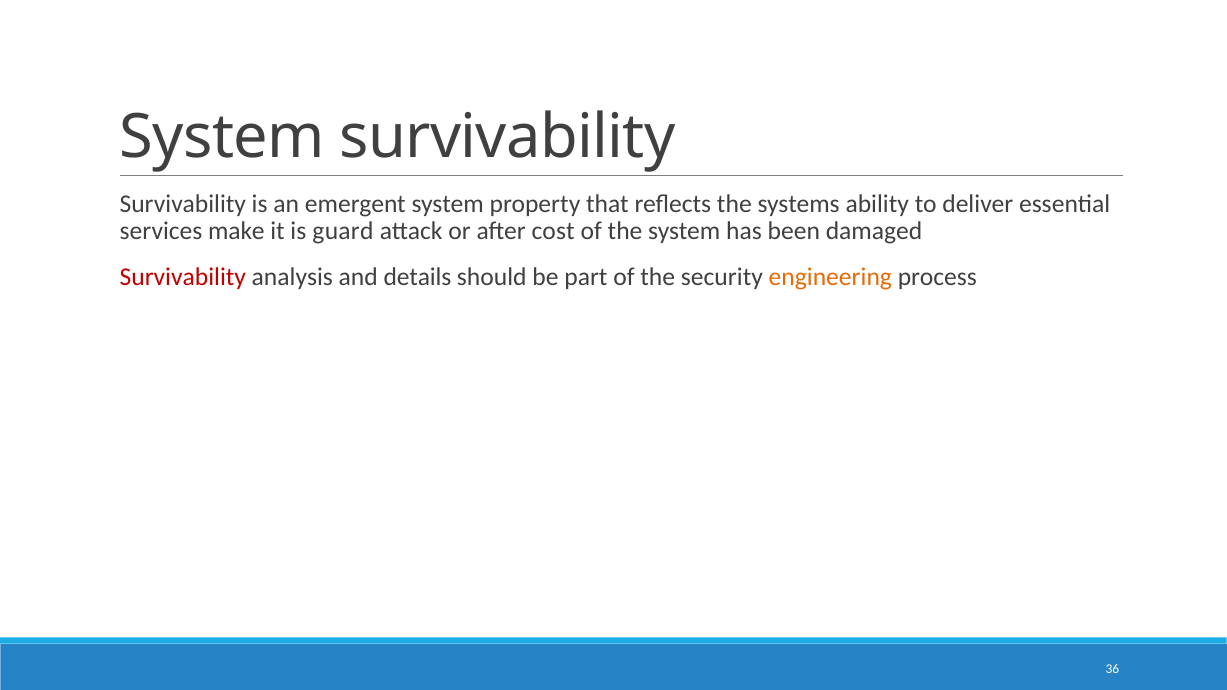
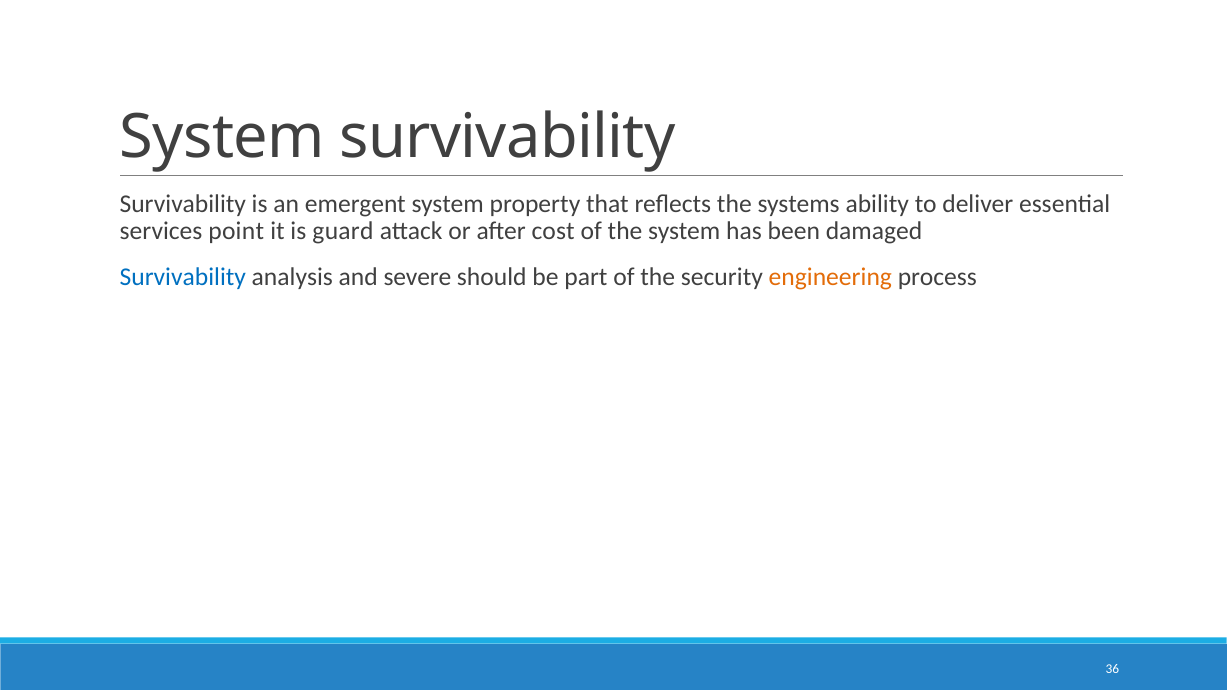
make: make -> point
Survivability at (183, 277) colour: red -> blue
details: details -> severe
